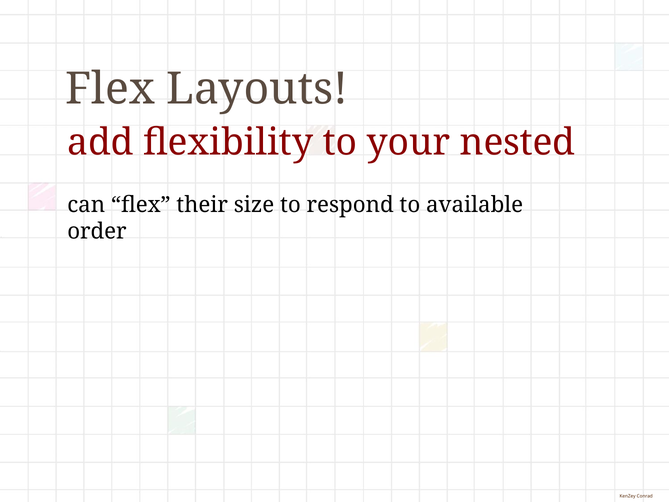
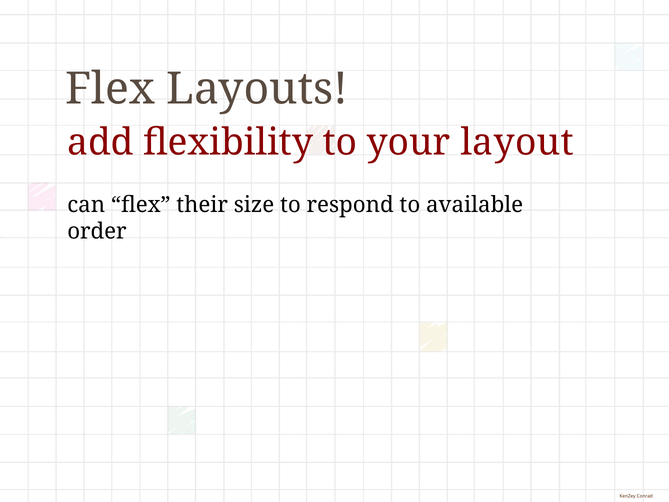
nested: nested -> layout
